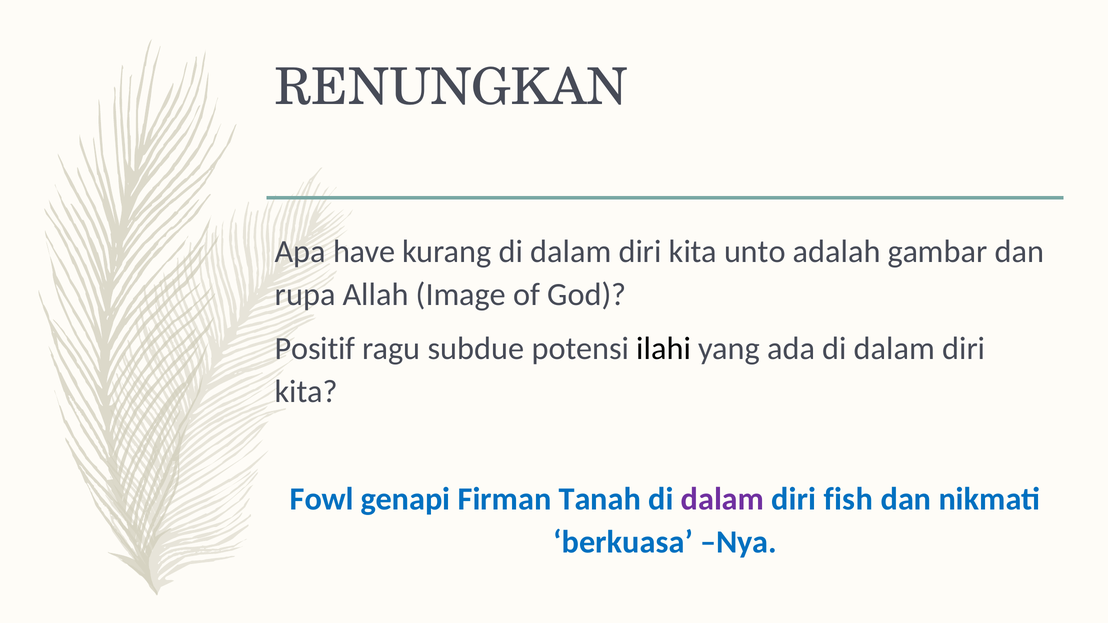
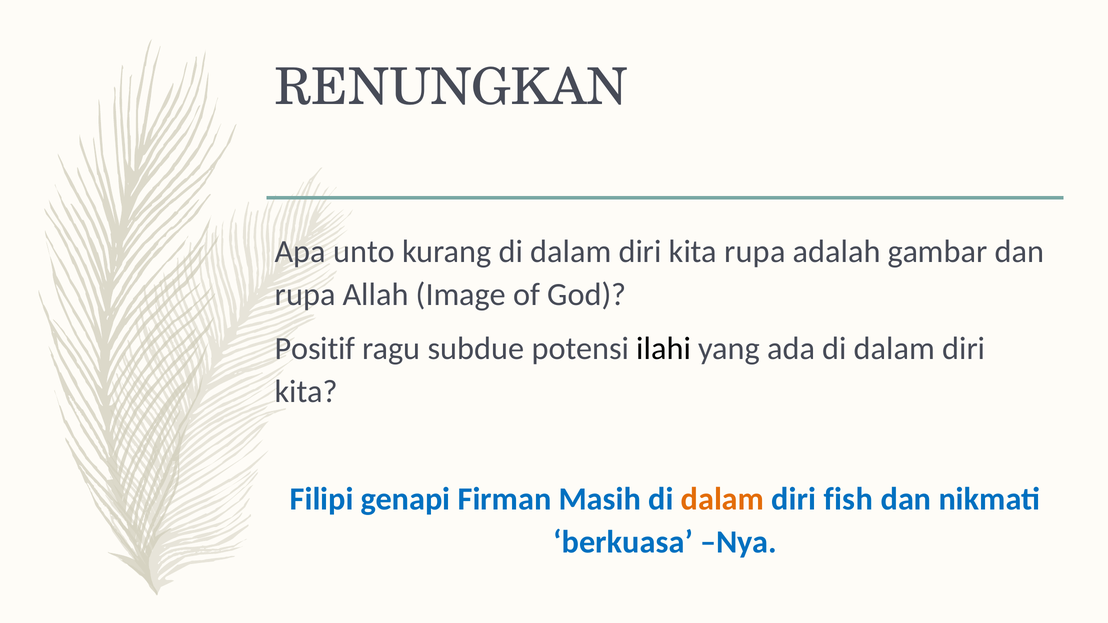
have: have -> unto
kita unto: unto -> rupa
Fowl: Fowl -> Filipi
Tanah: Tanah -> Masih
dalam at (722, 499) colour: purple -> orange
